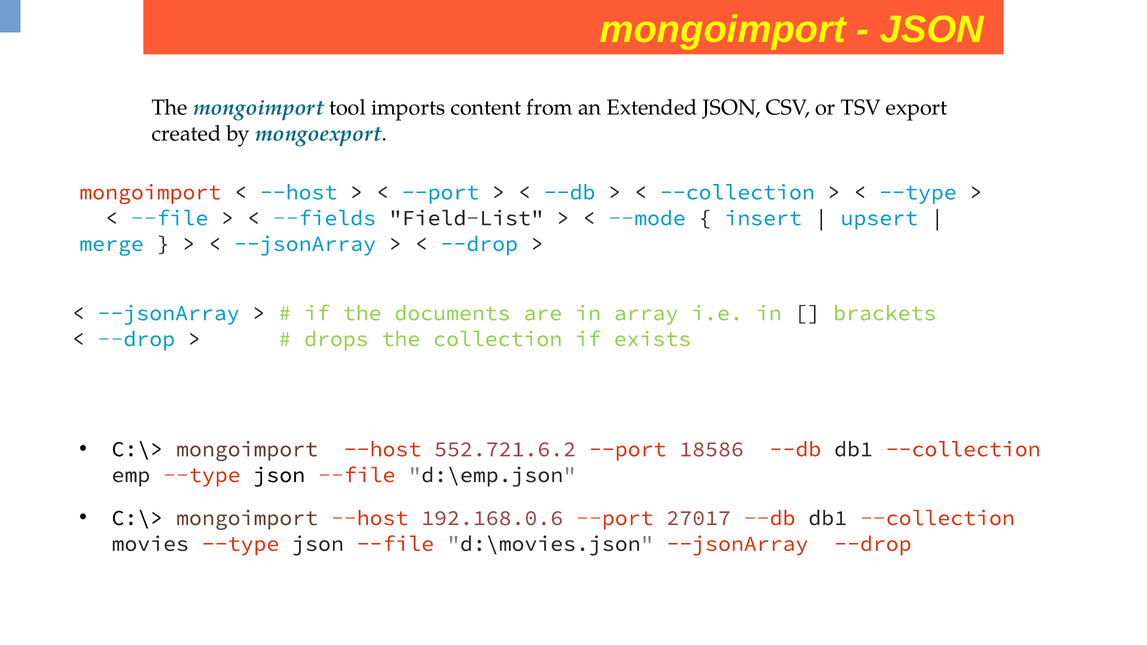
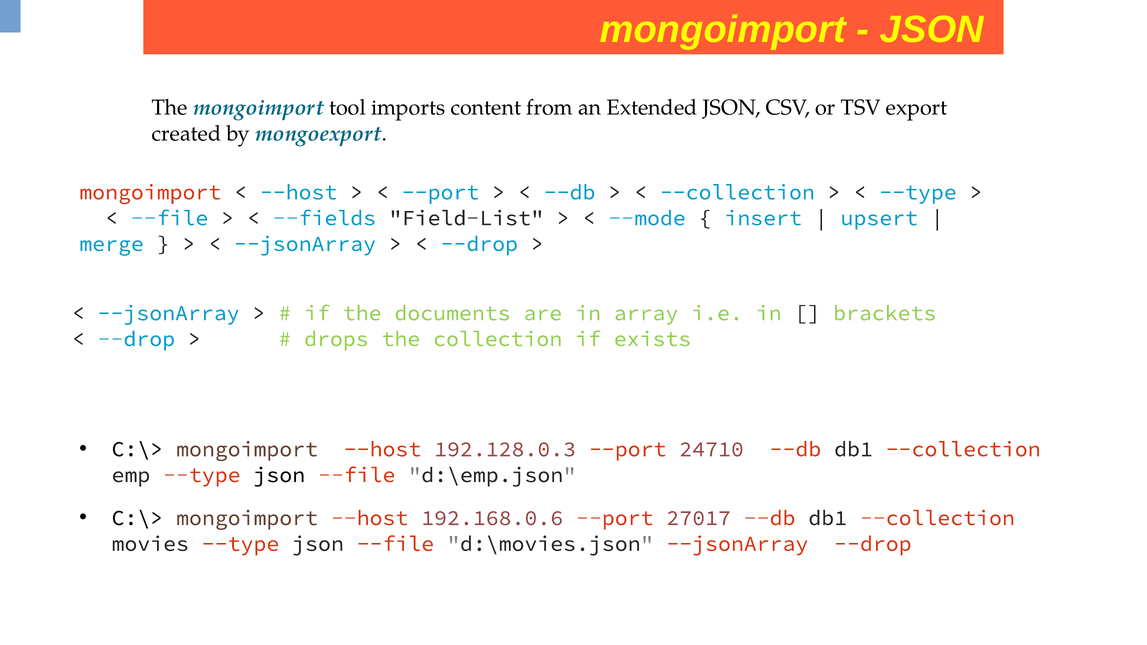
552.721.6.2: 552.721.6.2 -> 192.128.0.3
18586: 18586 -> 24710
